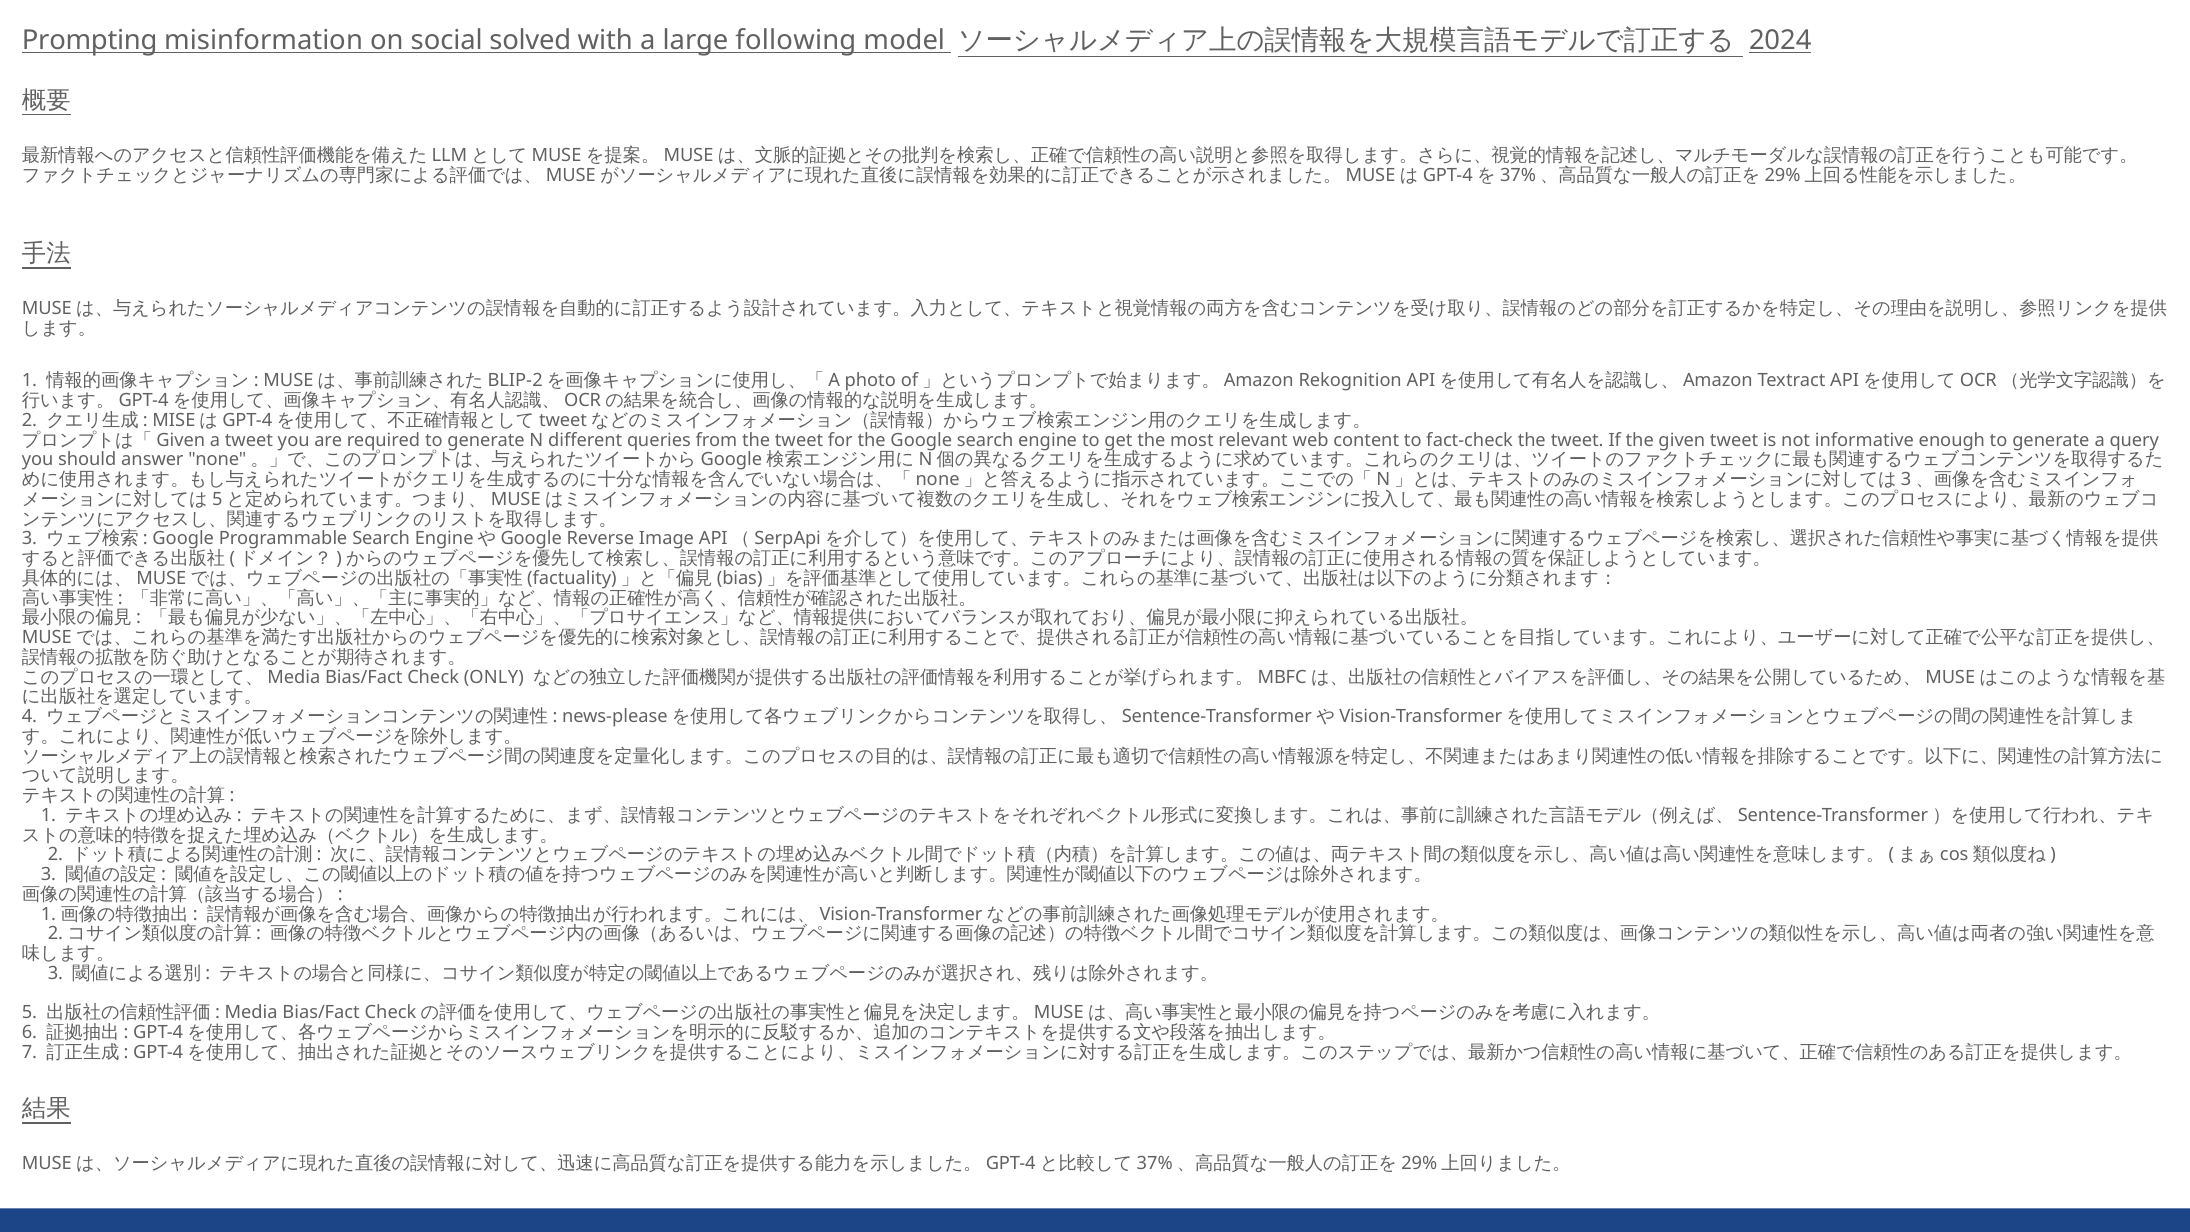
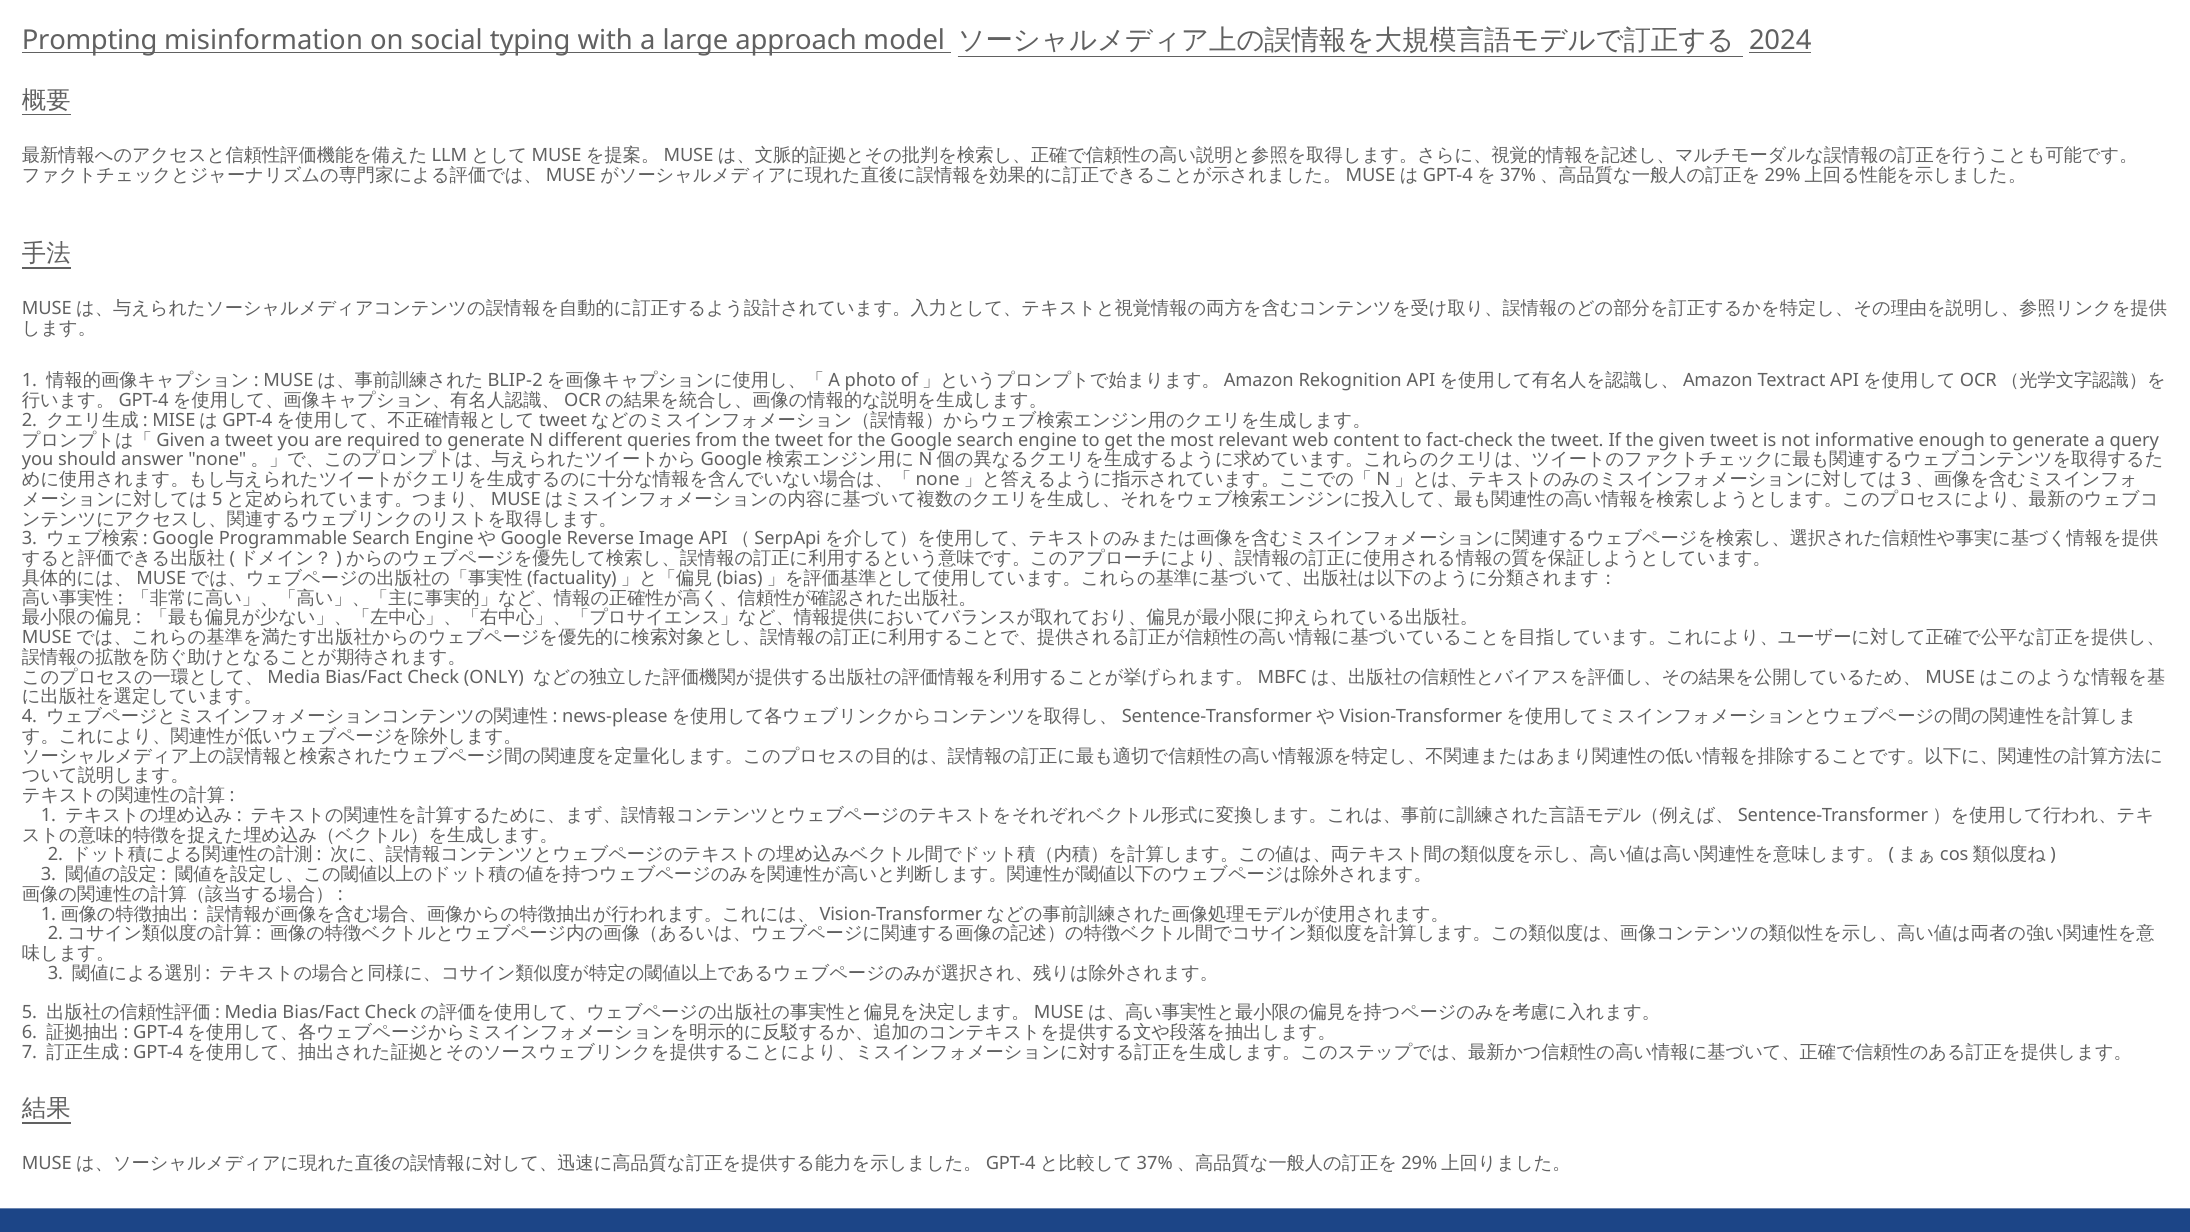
solved: solved -> typing
following: following -> approach
